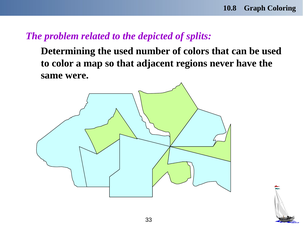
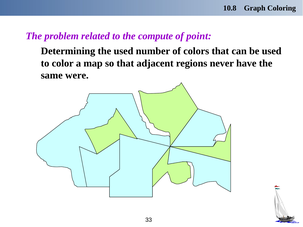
depicted: depicted -> compute
splits: splits -> point
